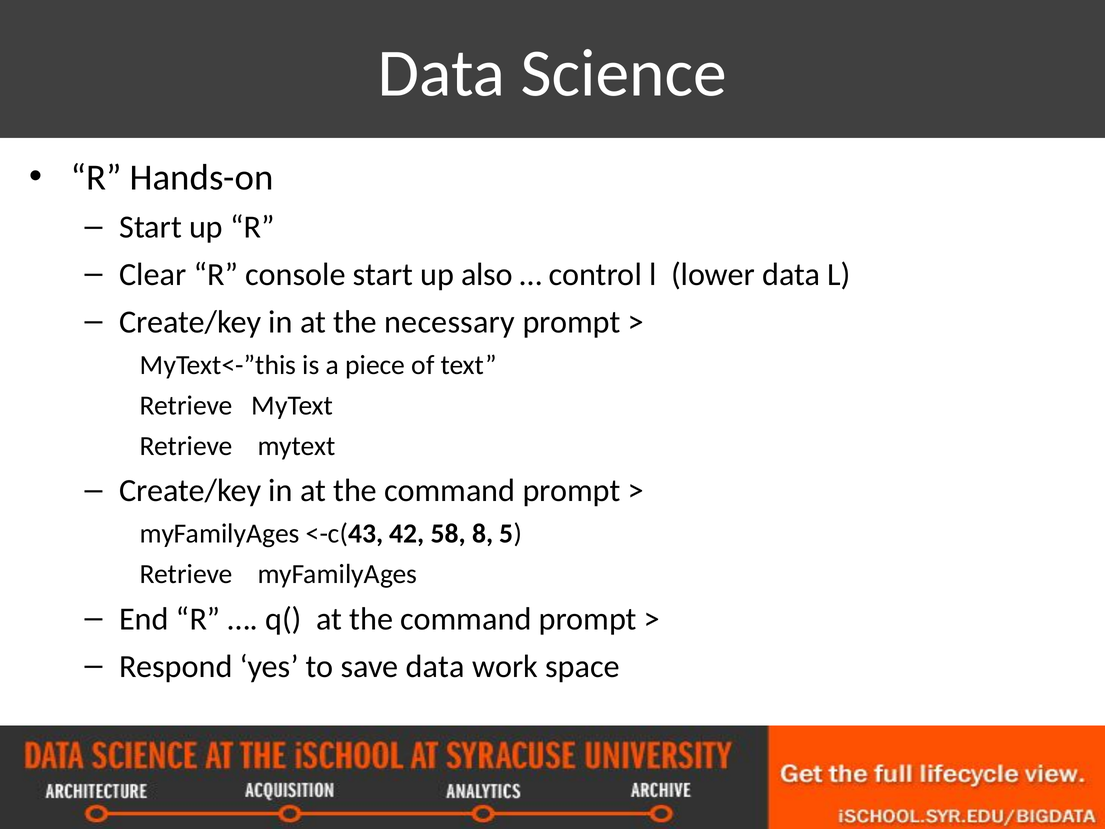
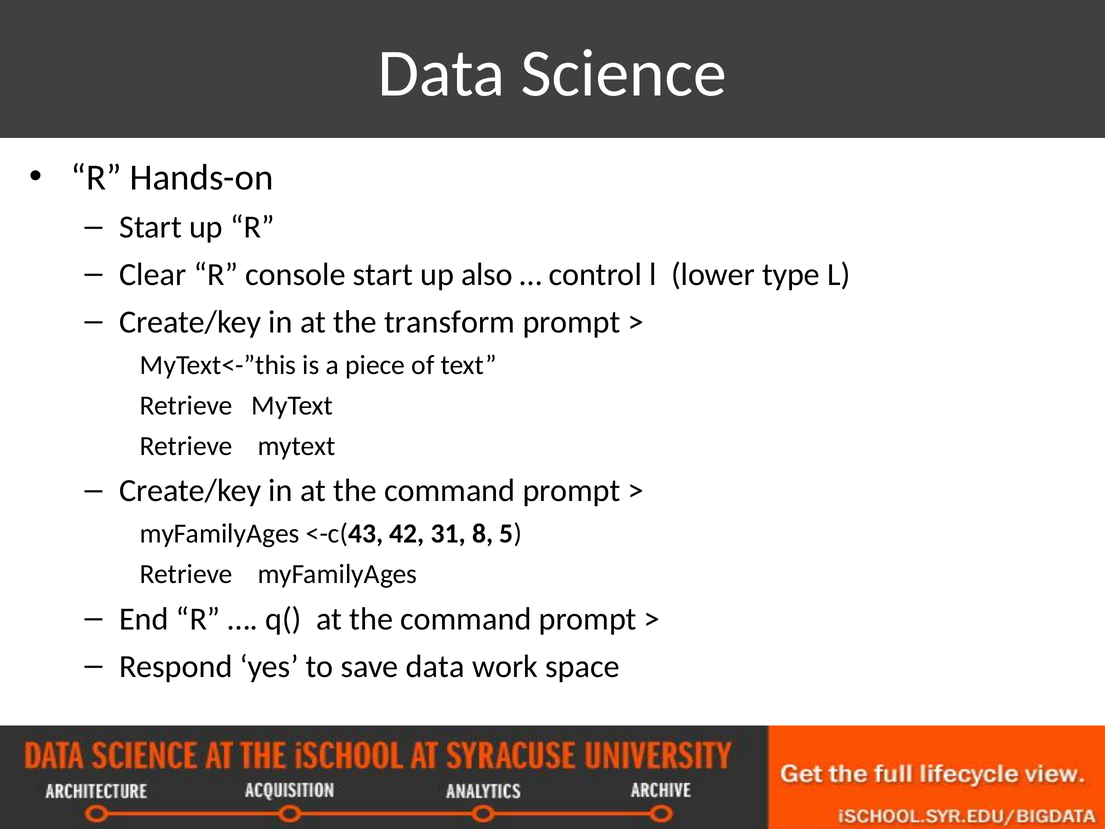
lower data: data -> type
necessary: necessary -> transform
58: 58 -> 31
